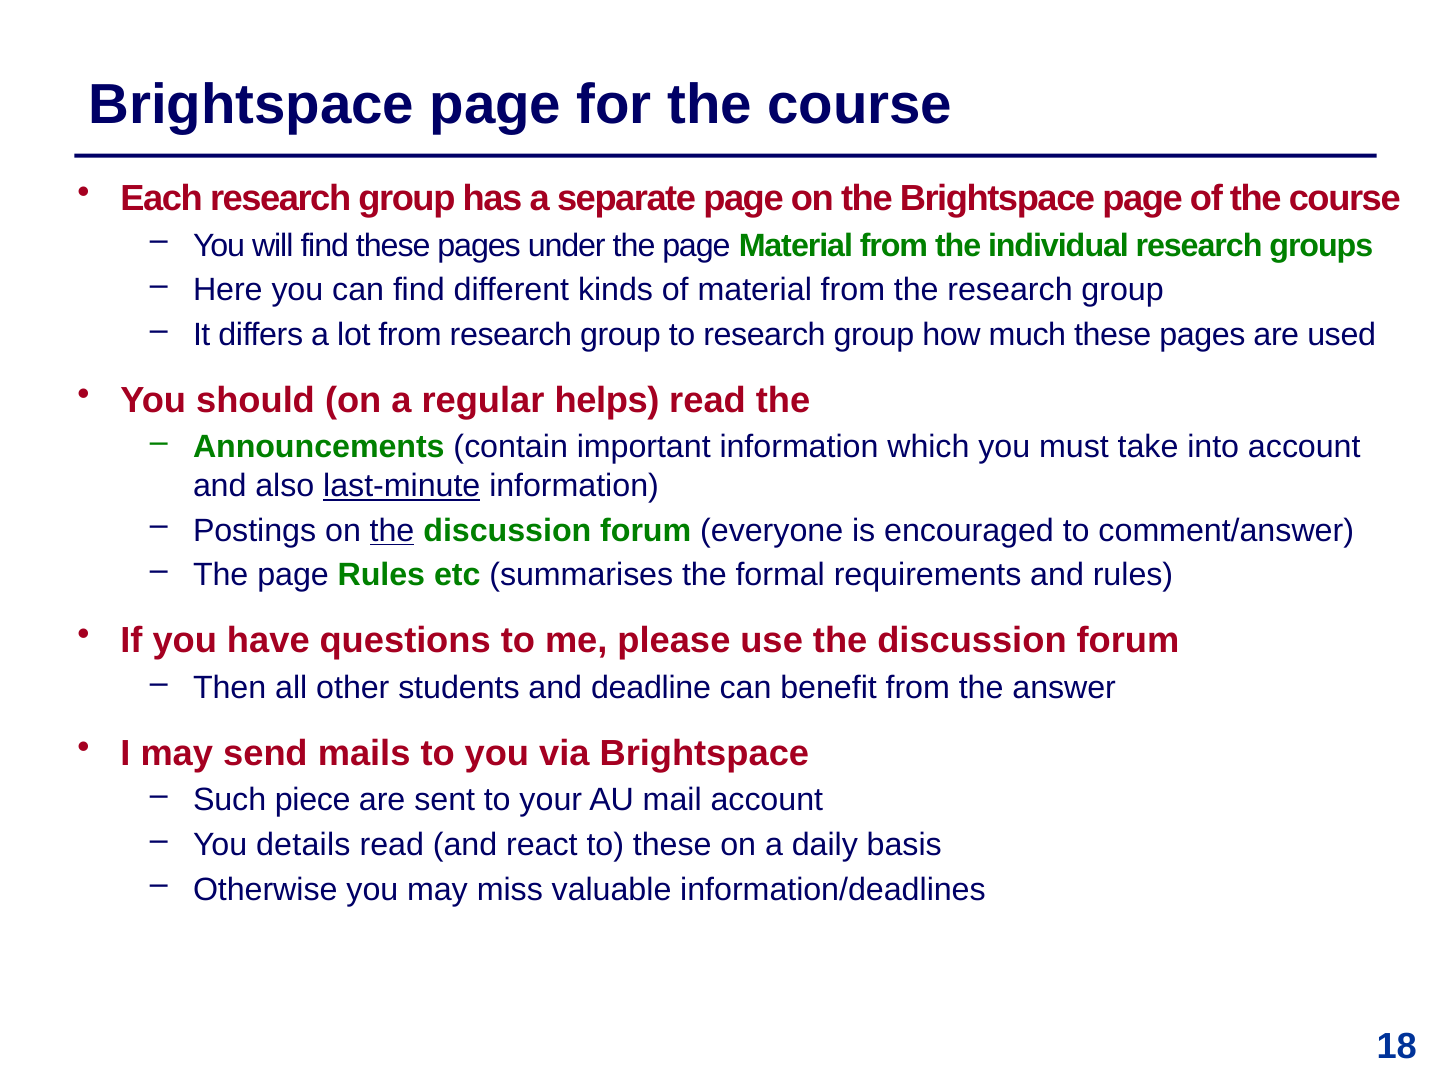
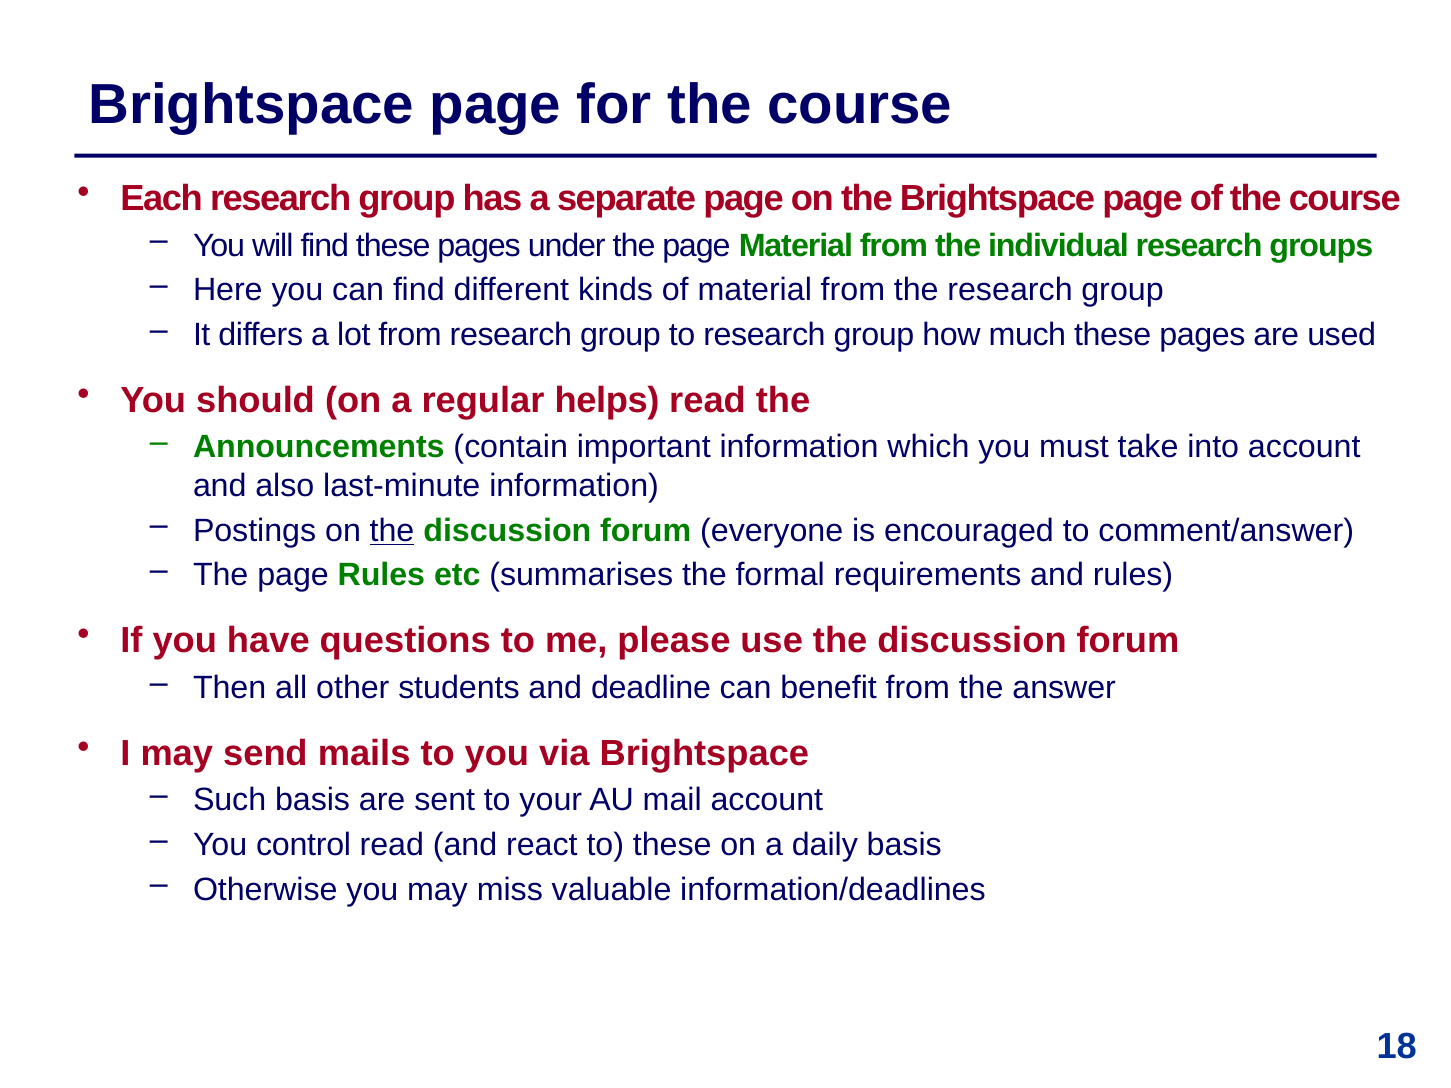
last-minute underline: present -> none
Such piece: piece -> basis
details: details -> control
